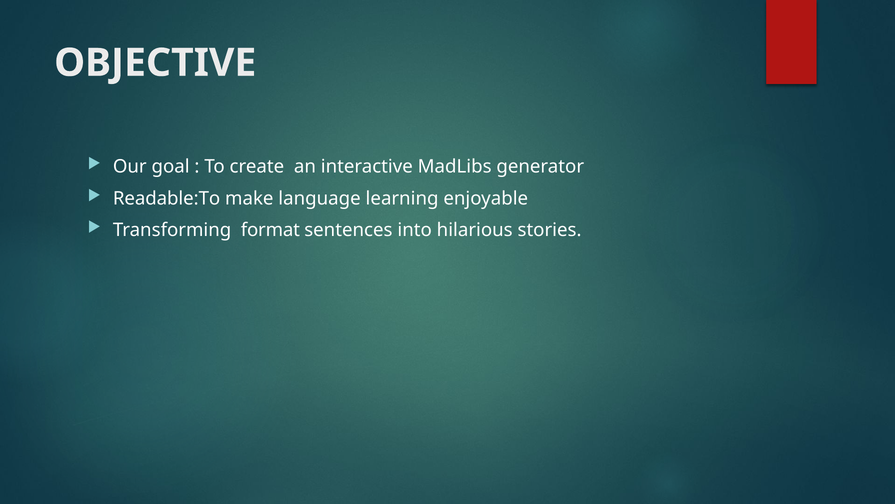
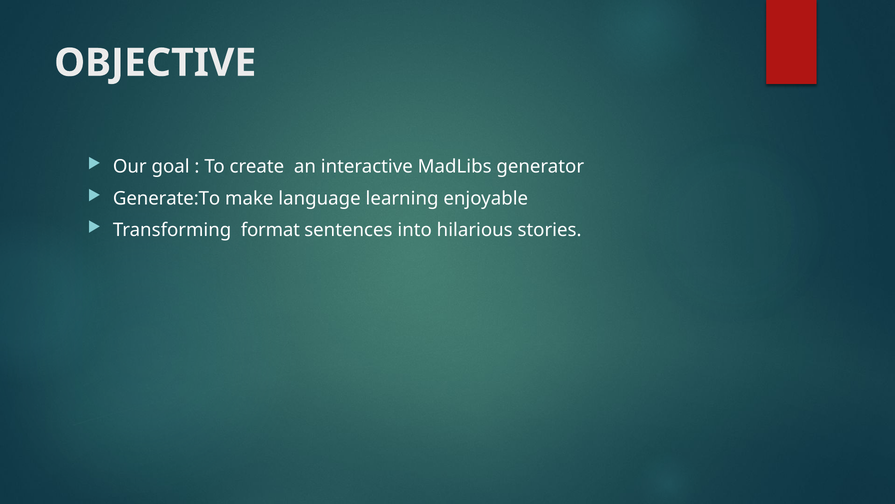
Readable:To: Readable:To -> Generate:To
